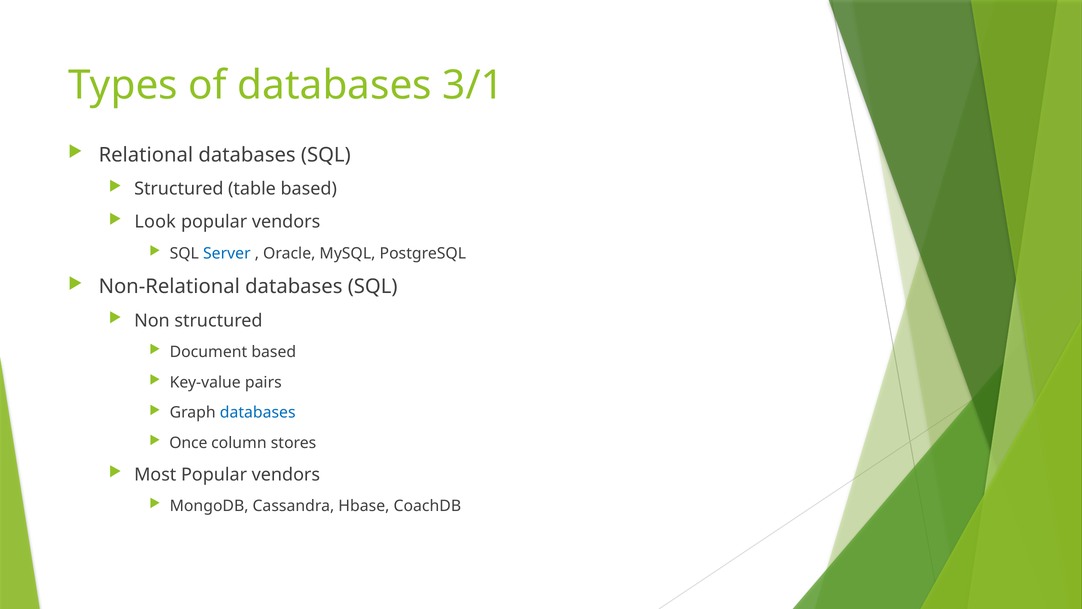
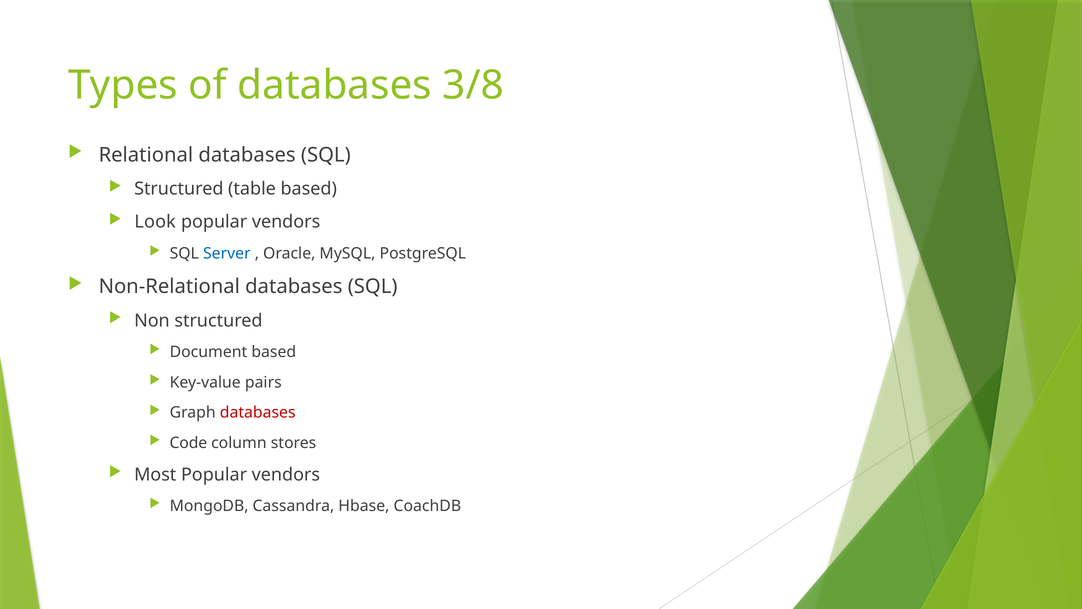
3/1: 3/1 -> 3/8
databases at (258, 412) colour: blue -> red
Once: Once -> Code
